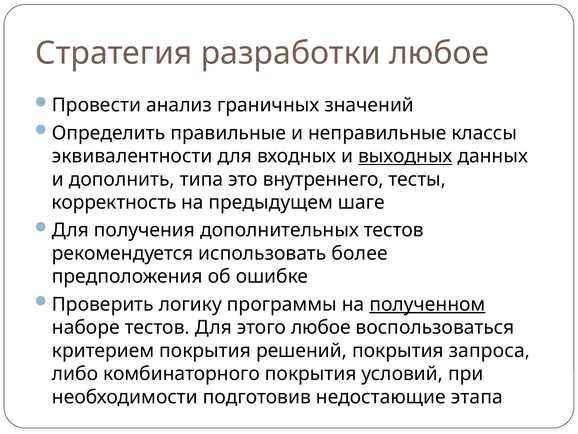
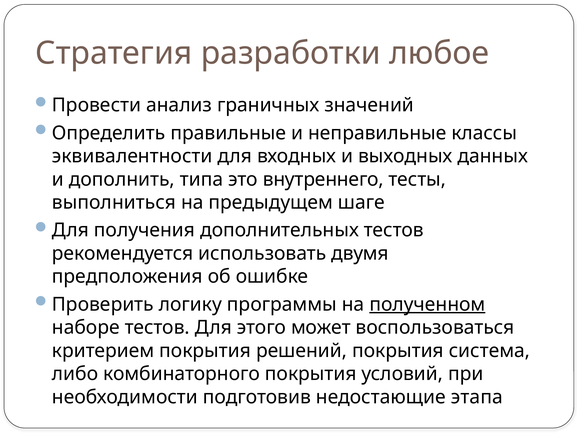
выходных underline: present -> none
корректность: корректность -> выполниться
более: более -> двумя
этого любое: любое -> может
запроса: запроса -> система
